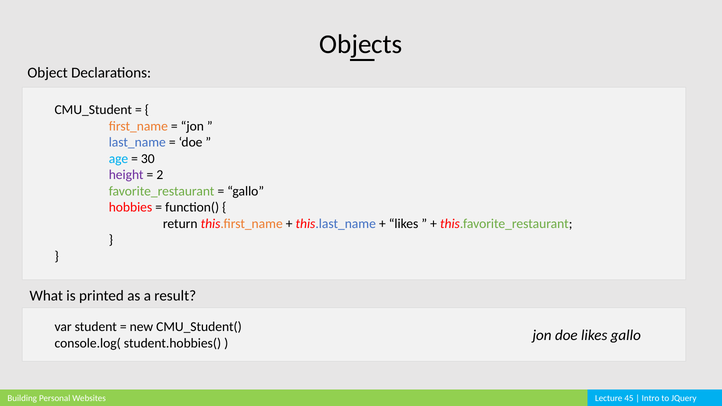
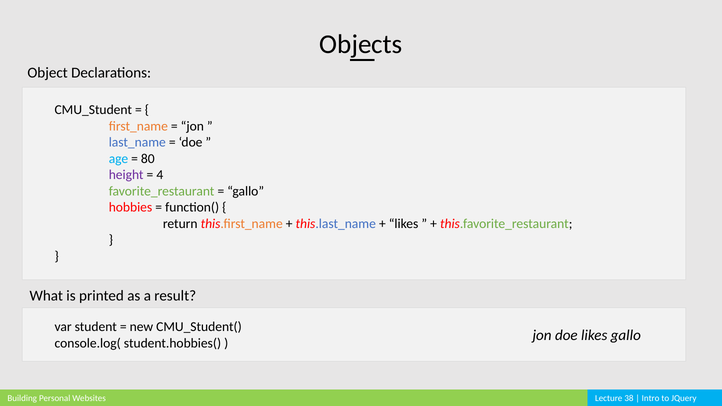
30: 30 -> 80
2: 2 -> 4
45: 45 -> 38
